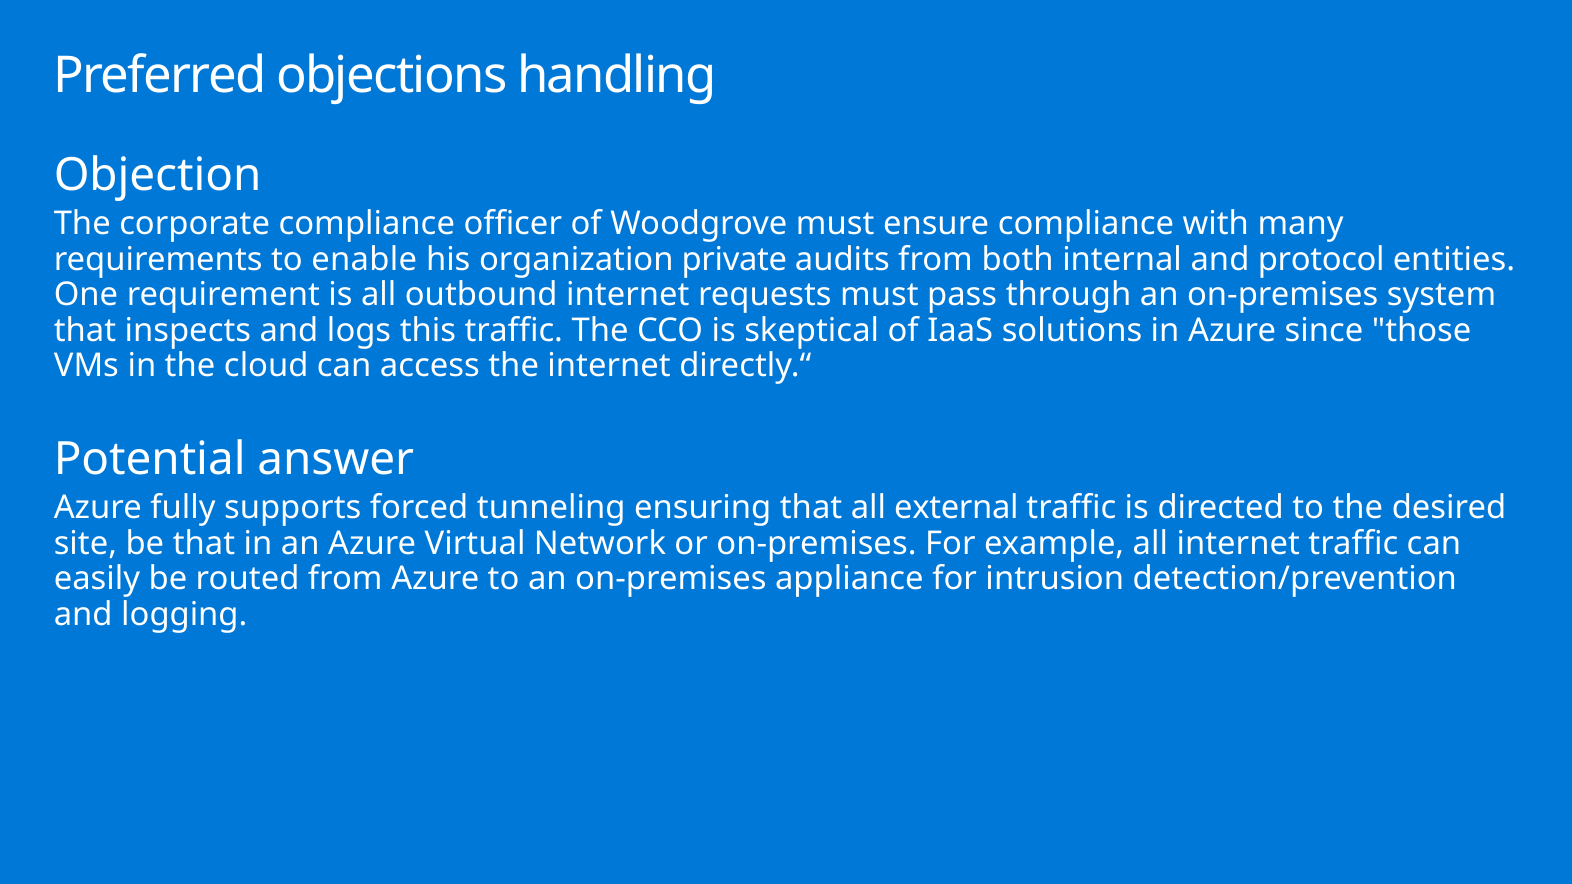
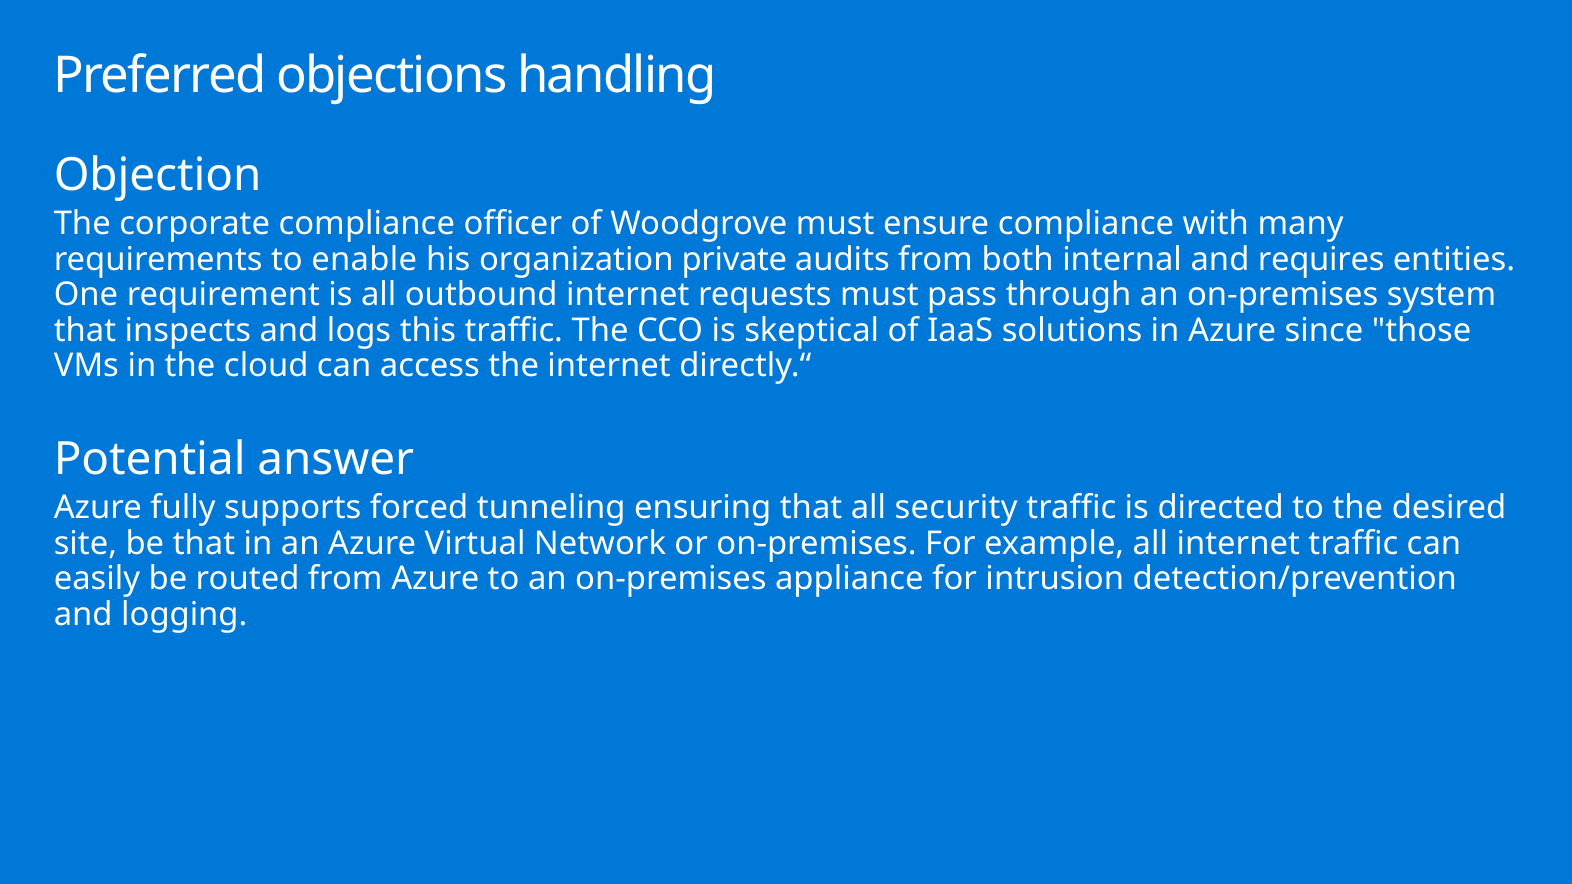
protocol: protocol -> requires
external: external -> security
